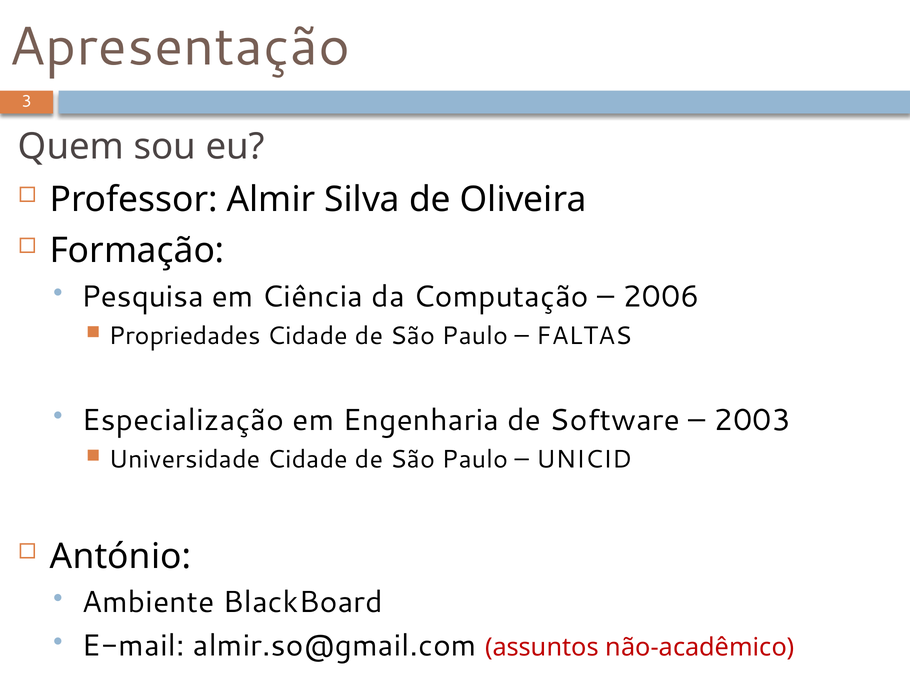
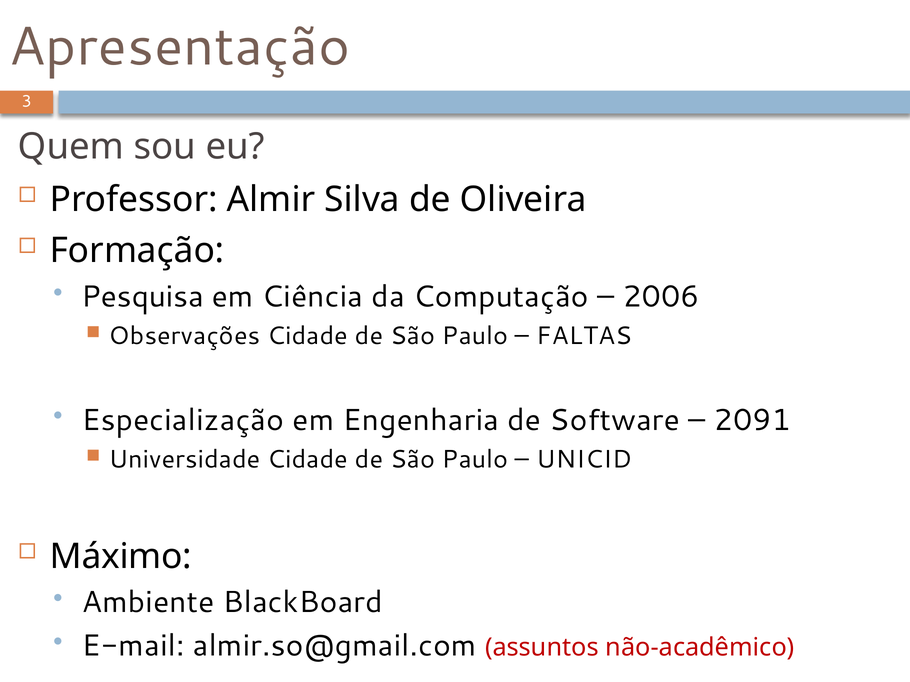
Propriedades: Propriedades -> Observações
2003: 2003 -> 2091
António: António -> Máximo
